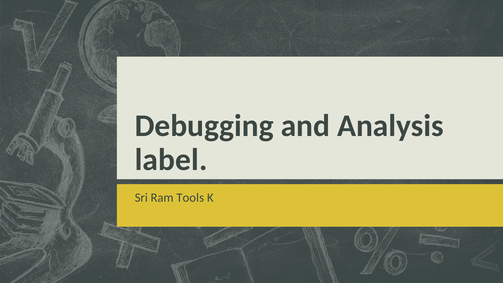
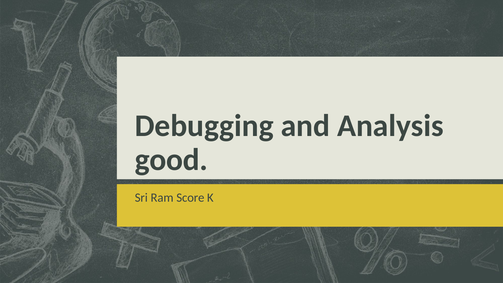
label: label -> good
Tools: Tools -> Score
